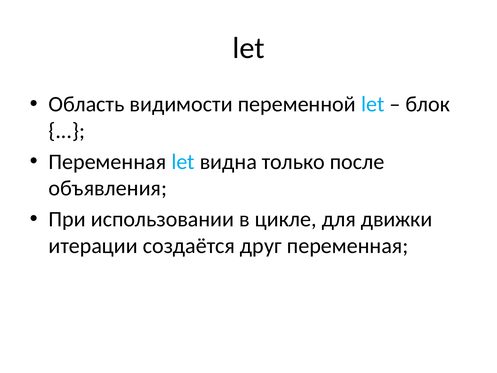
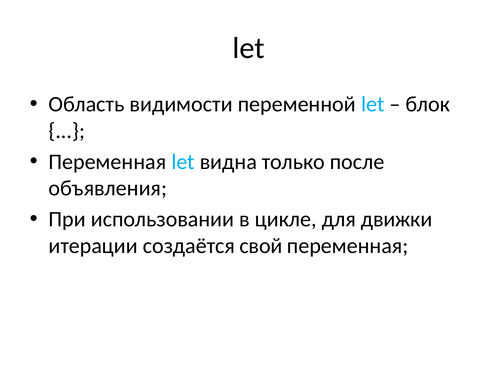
друг: друг -> свой
